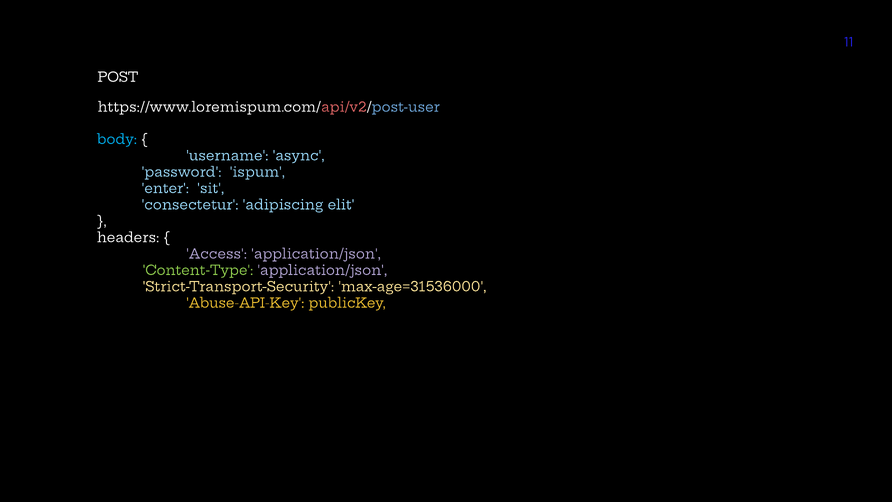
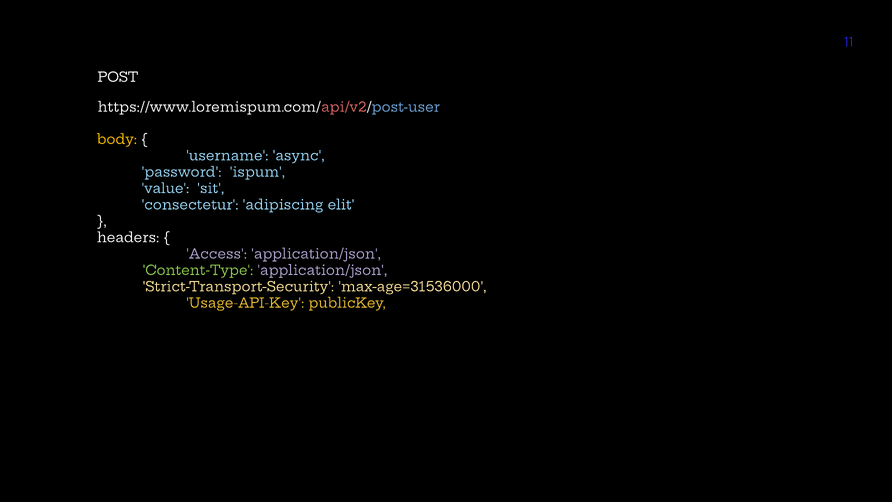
body colour: light blue -> yellow
enter: enter -> value
Abuse-API-Key: Abuse-API-Key -> Usage-API-Key
